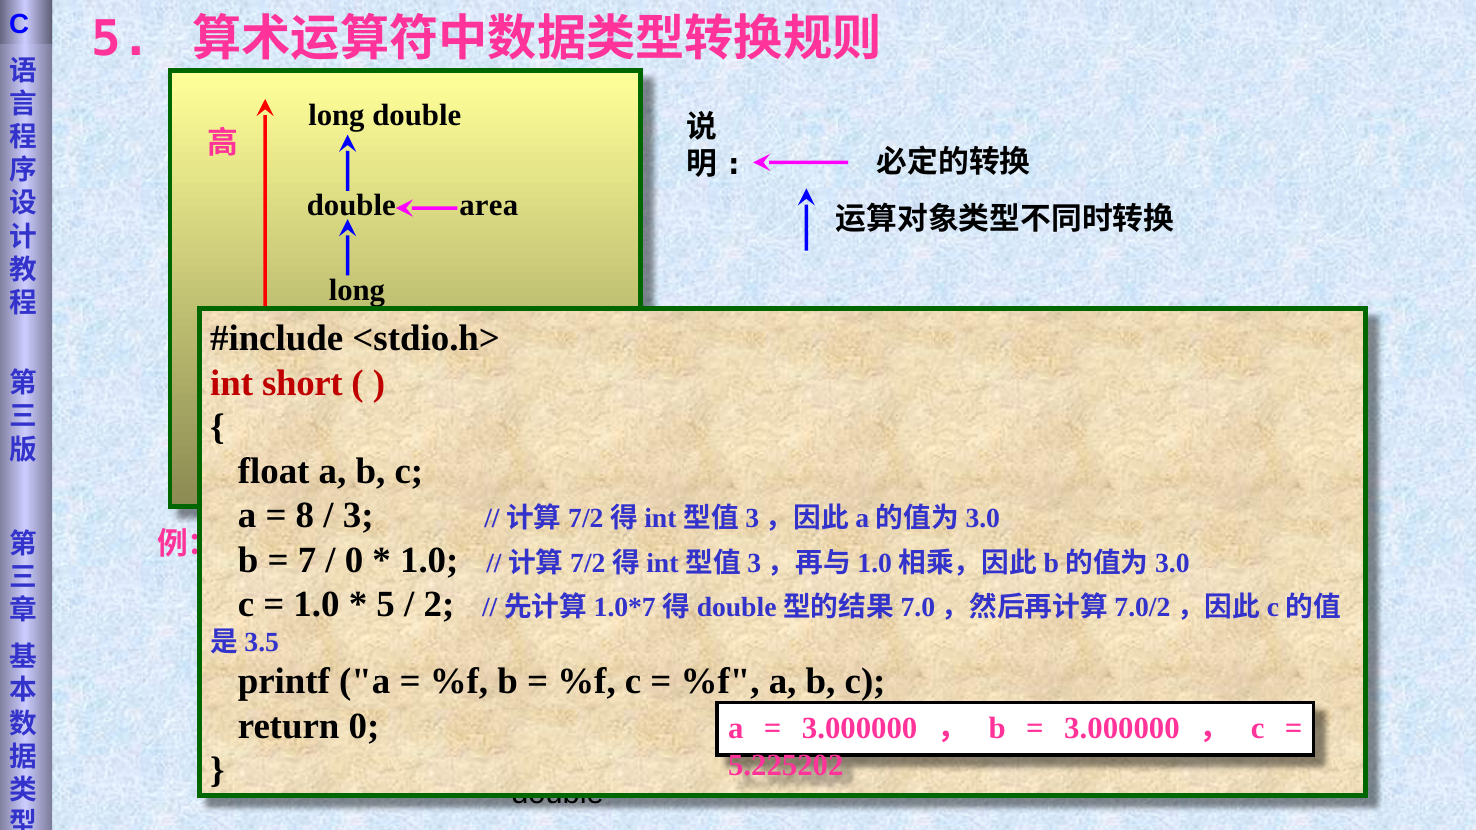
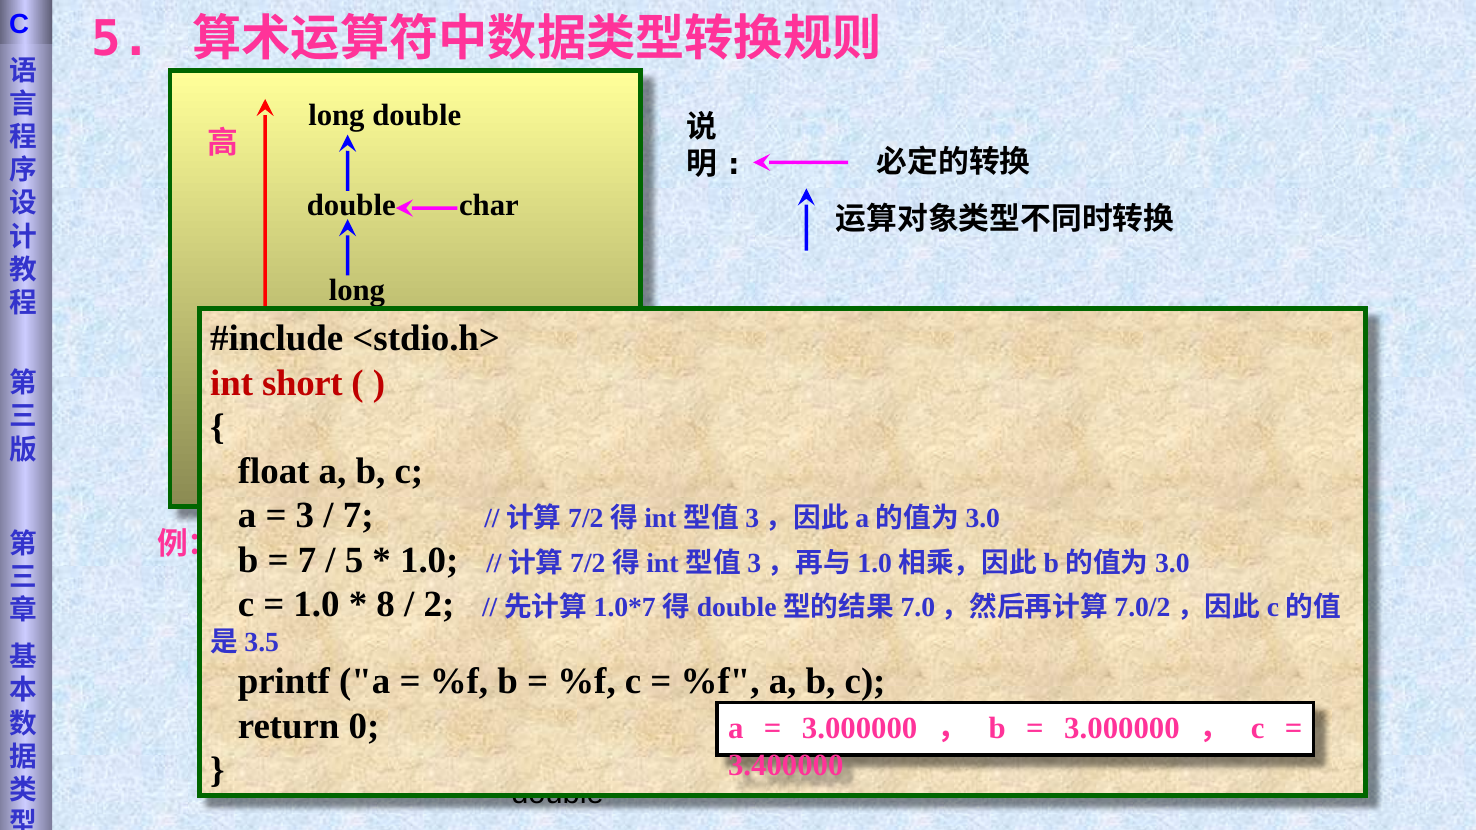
double area: area -> char
8: 8 -> 3
3 at (358, 516): 3 -> 7
0 at (354, 560): 0 -> 5
5 at (386, 605): 5 -> 8
5.225202: 5.225202 -> 3.400000
